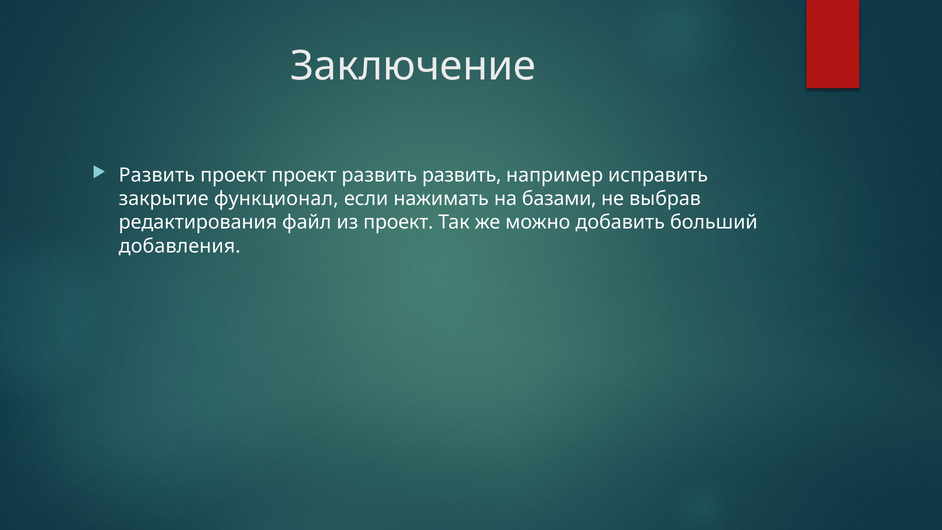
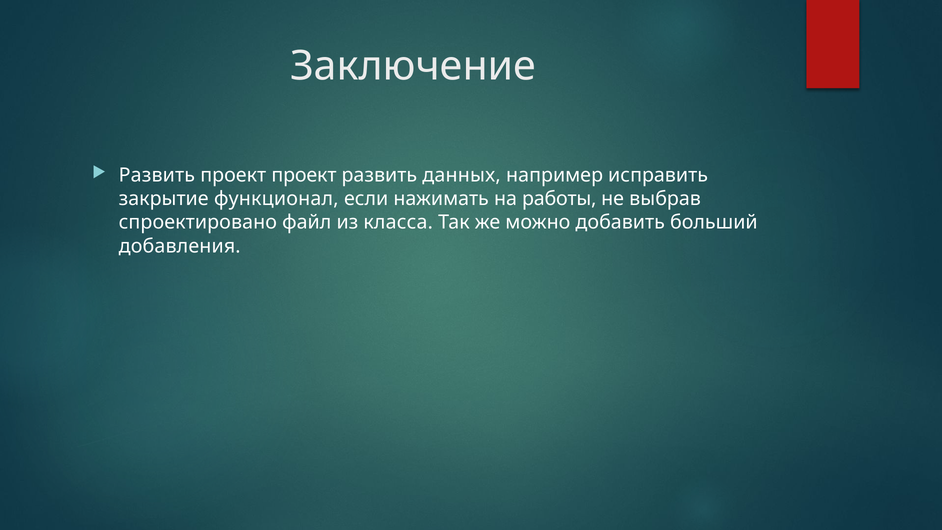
развить развить: развить -> данных
базами: базами -> работы
редактирования: редактирования -> спроектировано
из проект: проект -> класса
